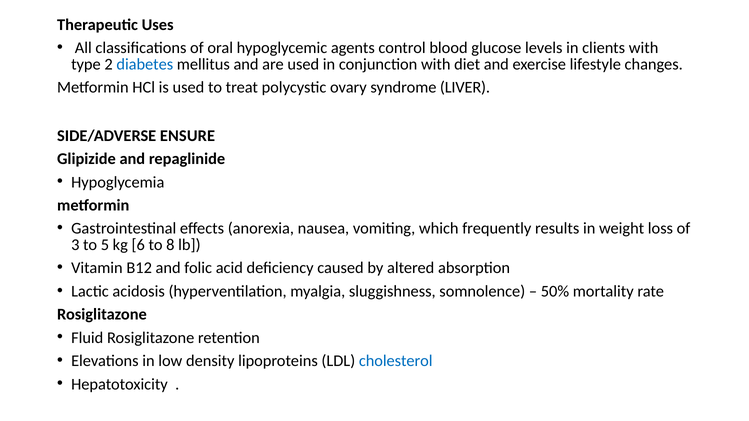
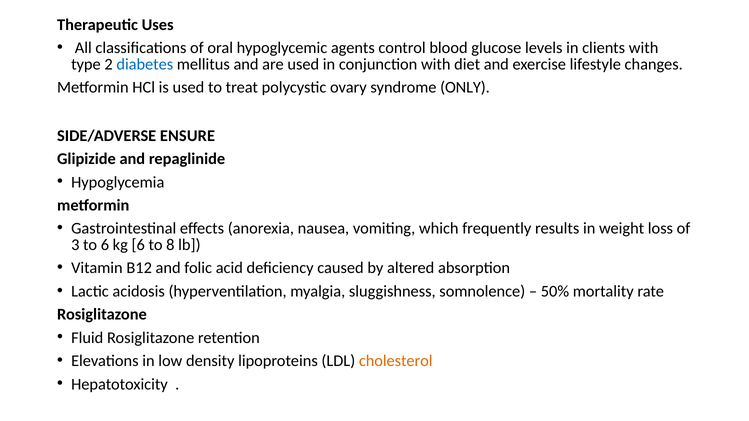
LIVER: LIVER -> ONLY
to 5: 5 -> 6
cholesterol colour: blue -> orange
